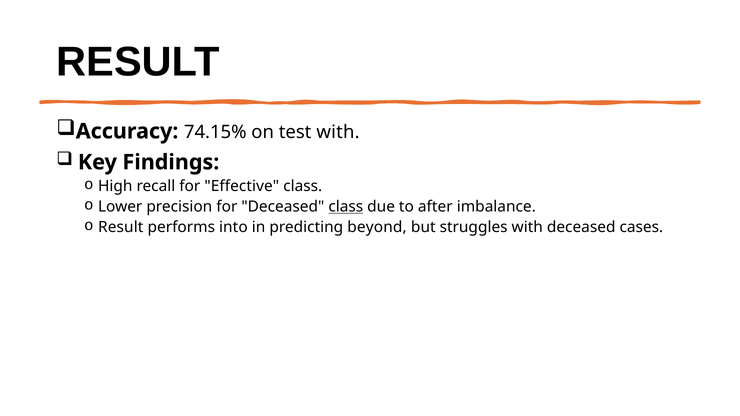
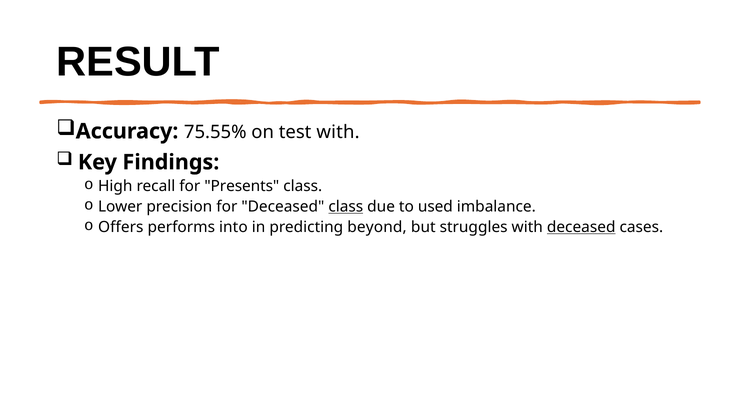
74.15%: 74.15% -> 75.55%
Effective: Effective -> Presents
after: after -> used
Result at (121, 227): Result -> Offers
deceased at (581, 227) underline: none -> present
